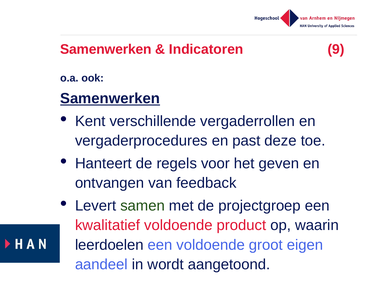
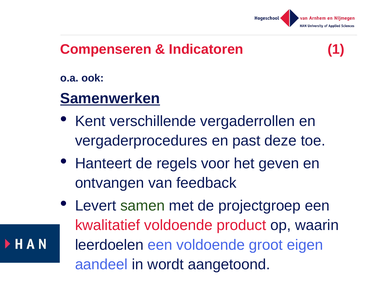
Samenwerken at (106, 49): Samenwerken -> Compenseren
9: 9 -> 1
